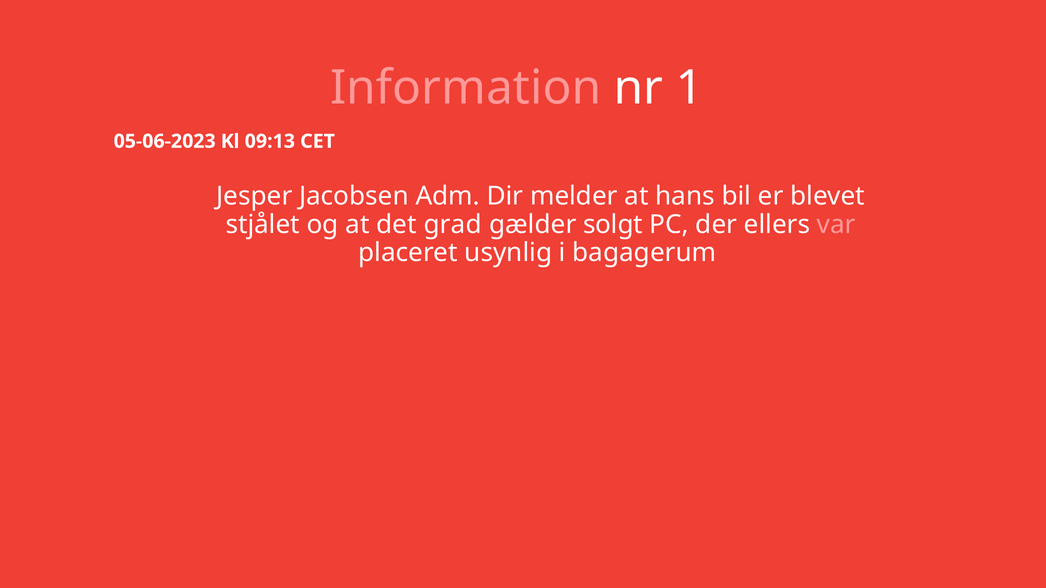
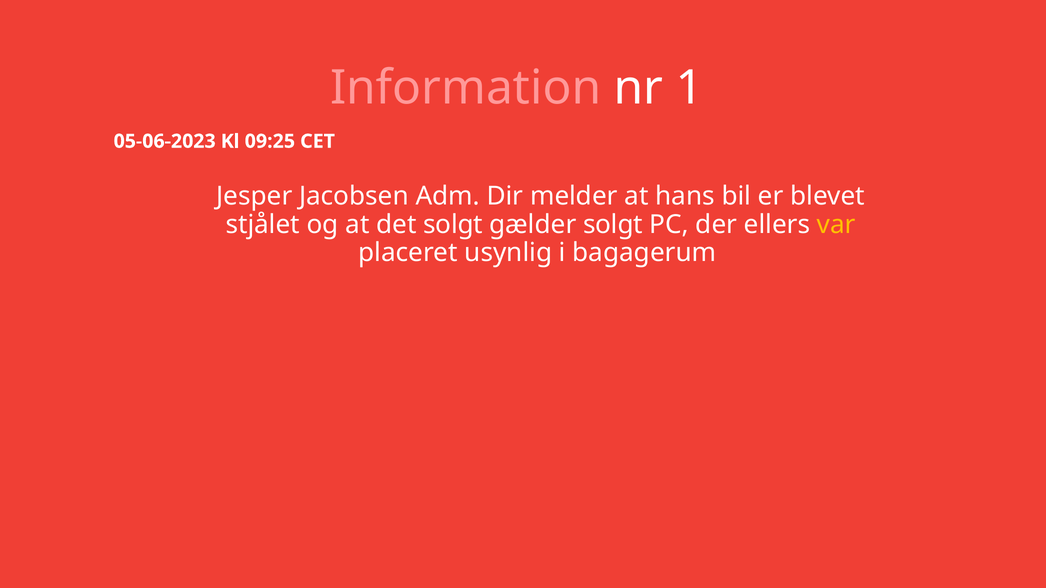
09:13: 09:13 -> 09:25
det grad: grad -> solgt
var colour: pink -> yellow
